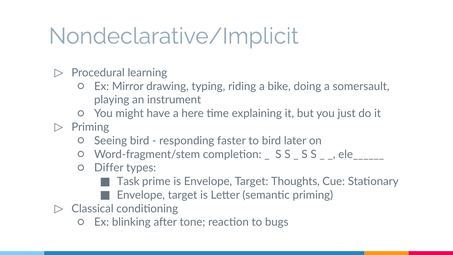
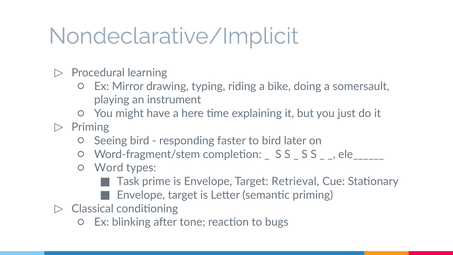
Differ: Differ -> Word
Thoughts: Thoughts -> Retrieval
